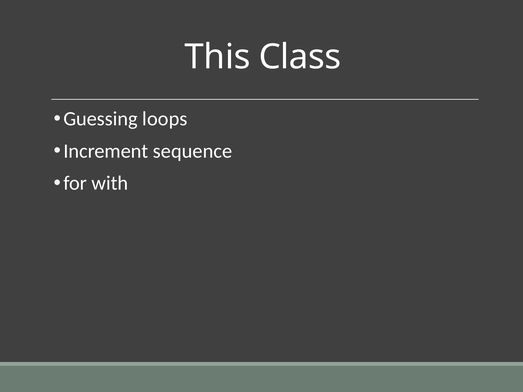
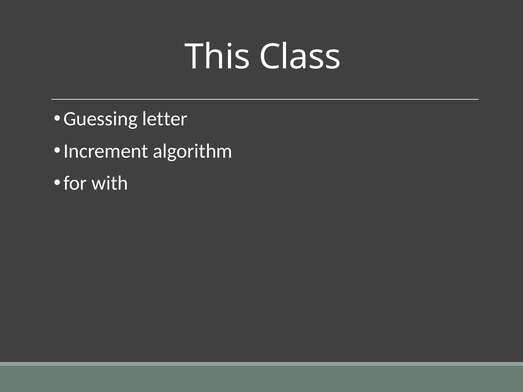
loops: loops -> letter
sequence: sequence -> algorithm
